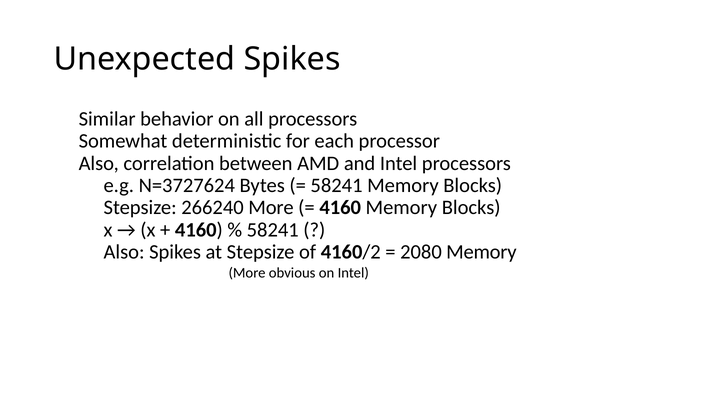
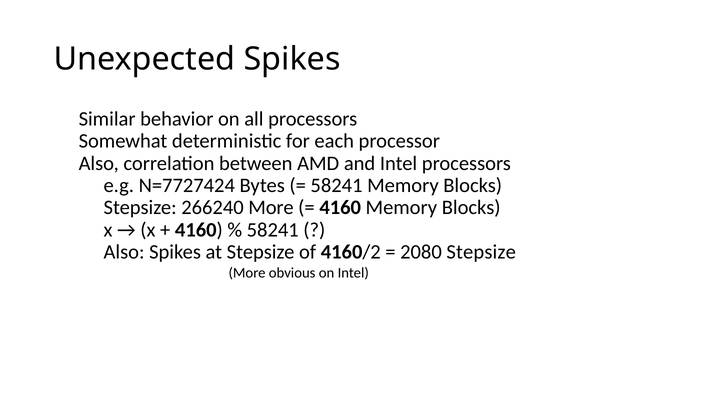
N=3727624: N=3727624 -> N=7727424
2080 Memory: Memory -> Stepsize
